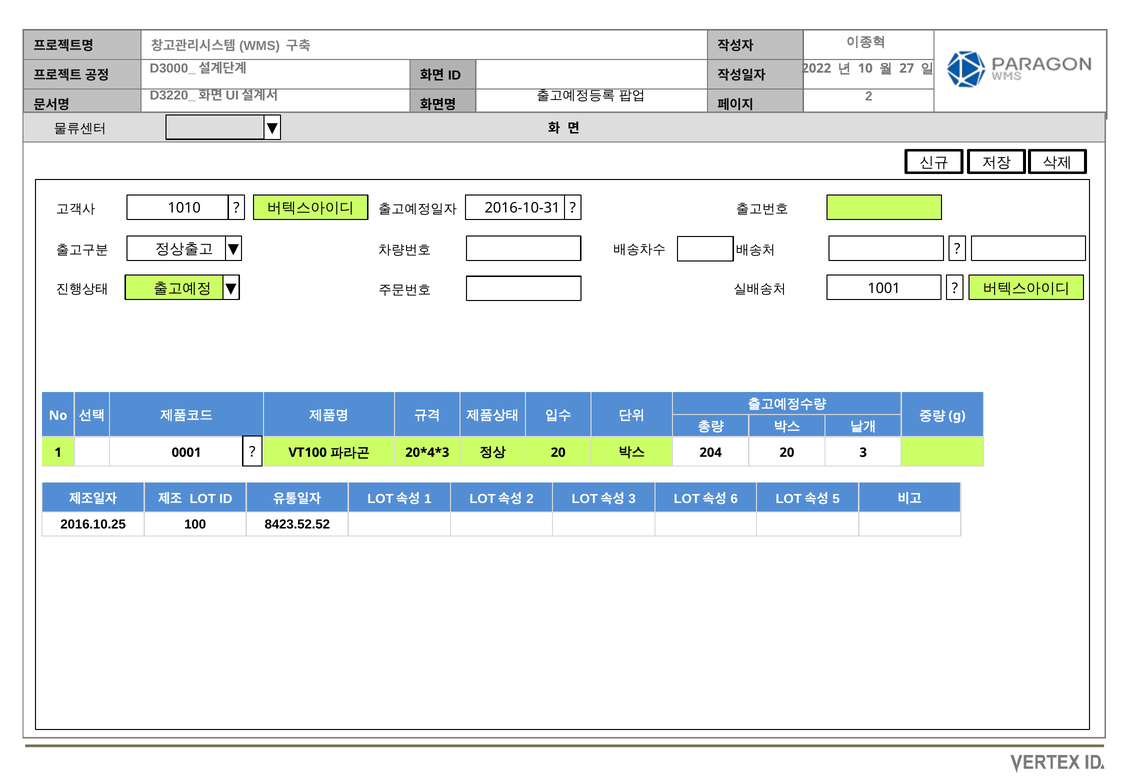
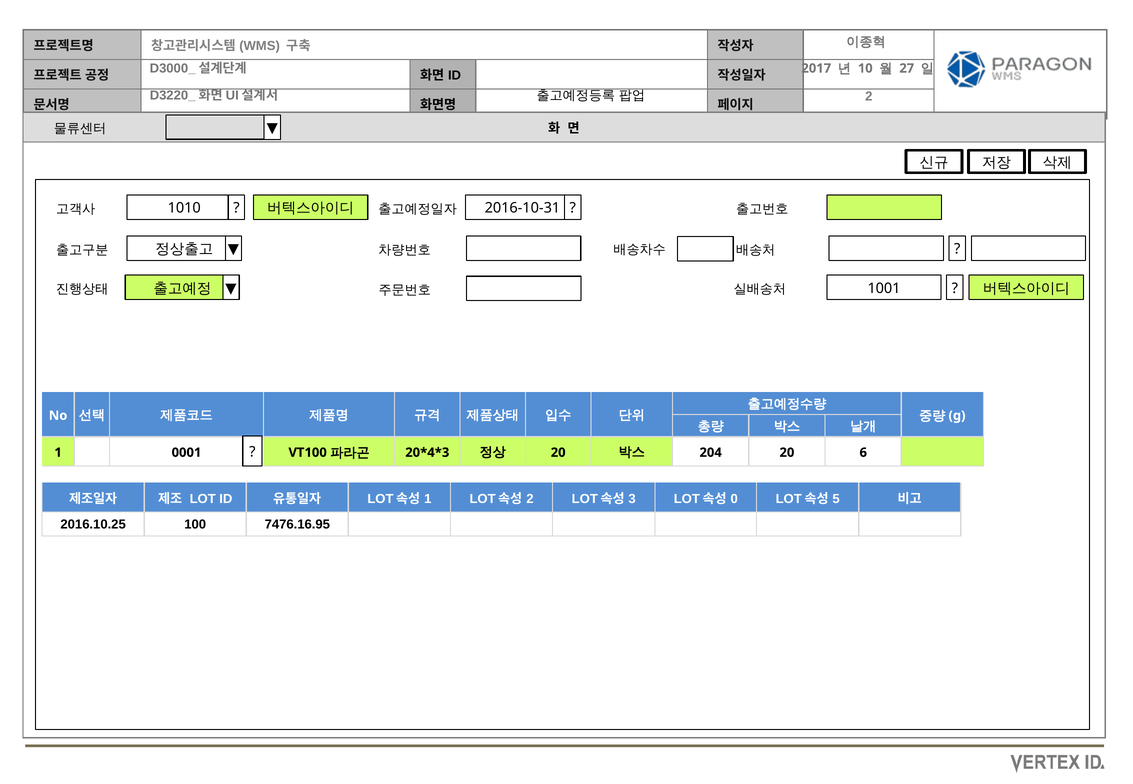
2022: 2022 -> 2017
20 3: 3 -> 6
6: 6 -> 0
8423.52.52: 8423.52.52 -> 7476.16.95
